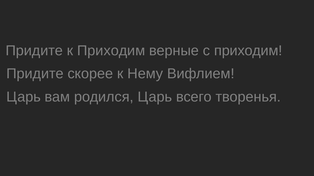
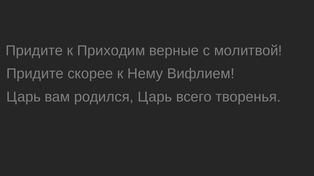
с приходим: приходим -> молитвой
